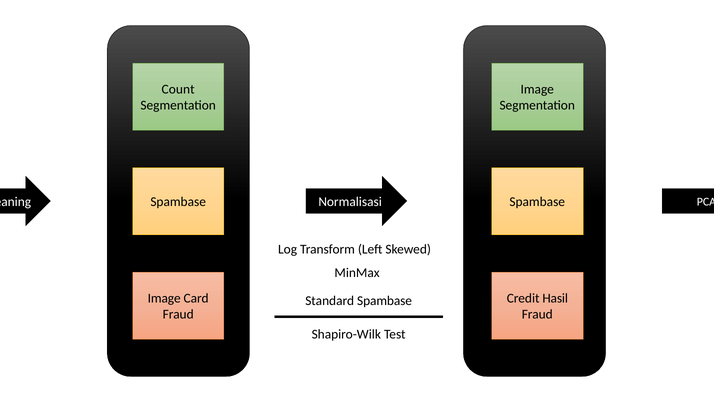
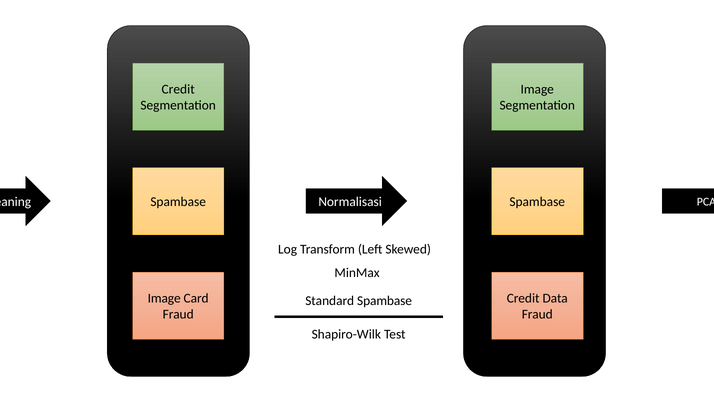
Count at (178, 89): Count -> Credit
Credit Hasil: Hasil -> Data
